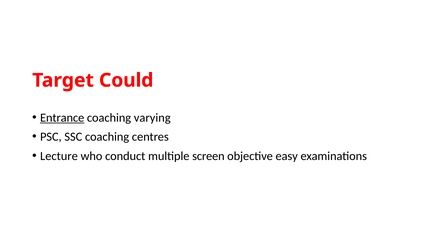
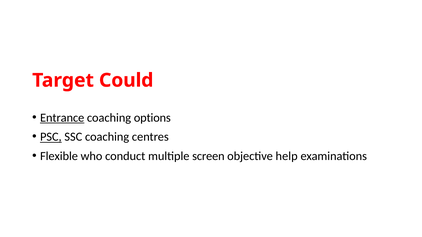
varying: varying -> options
PSC underline: none -> present
Lecture: Lecture -> Flexible
easy: easy -> help
